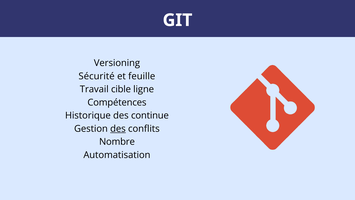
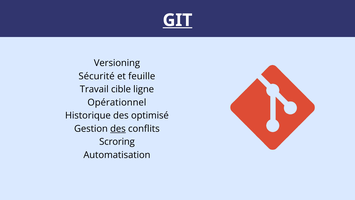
GIT underline: none -> present
Compétences: Compétences -> Opérationnel
continue: continue -> optimisé
Nombre: Nombre -> Scroring
